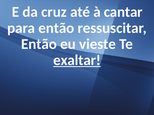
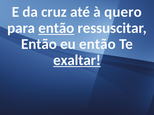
cantar: cantar -> quero
então at (56, 28) underline: none -> present
eu vieste: vieste -> então
